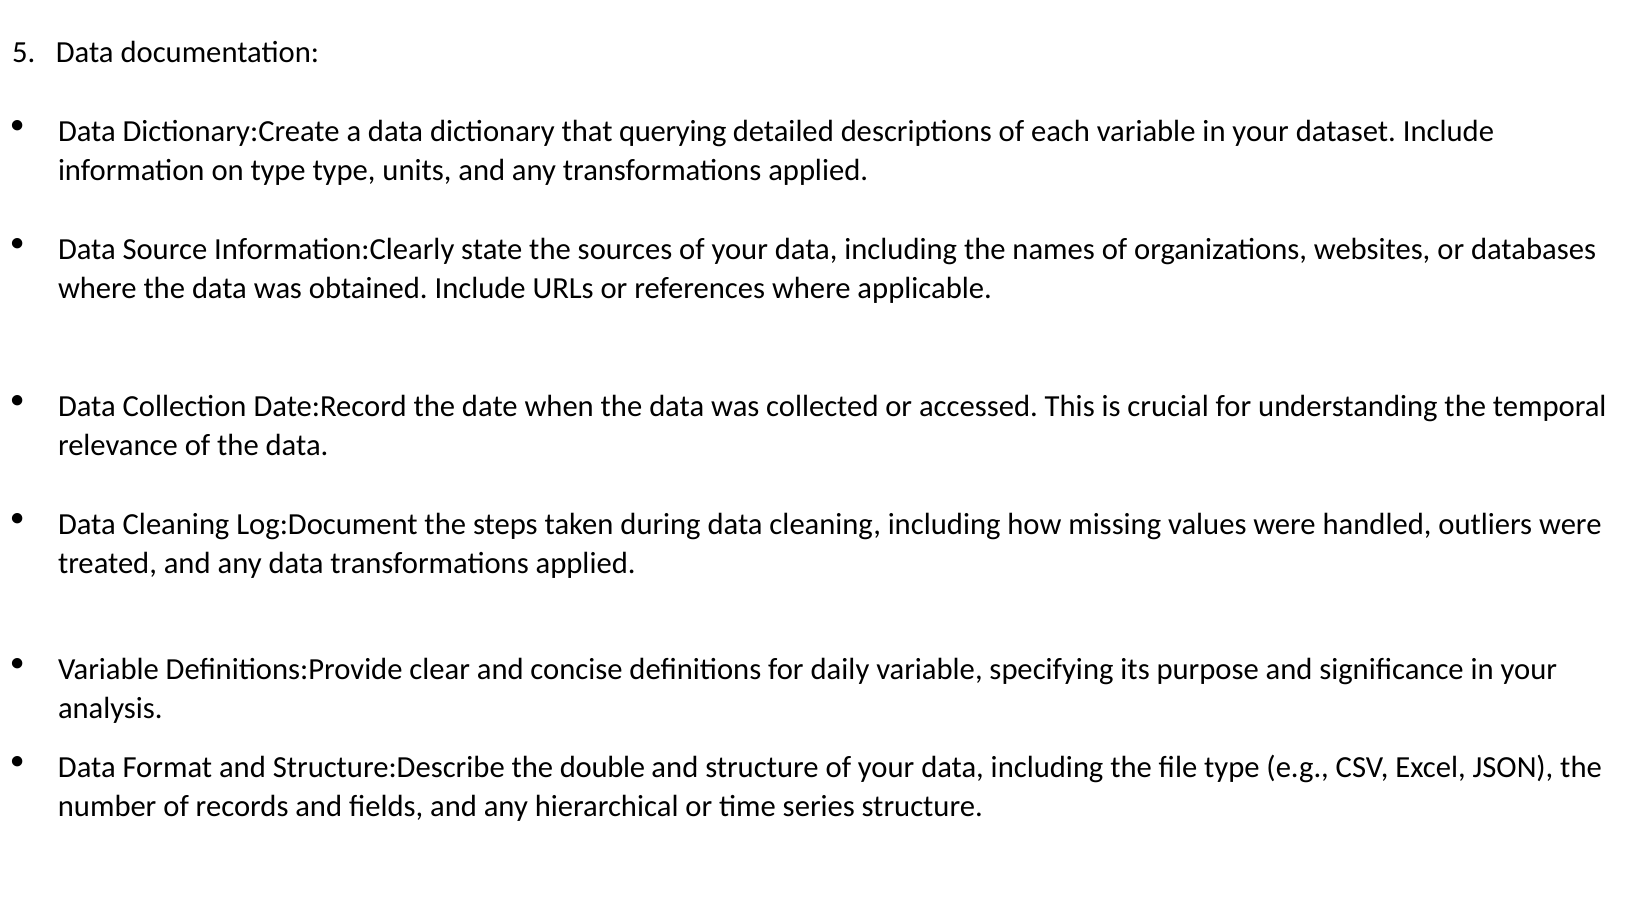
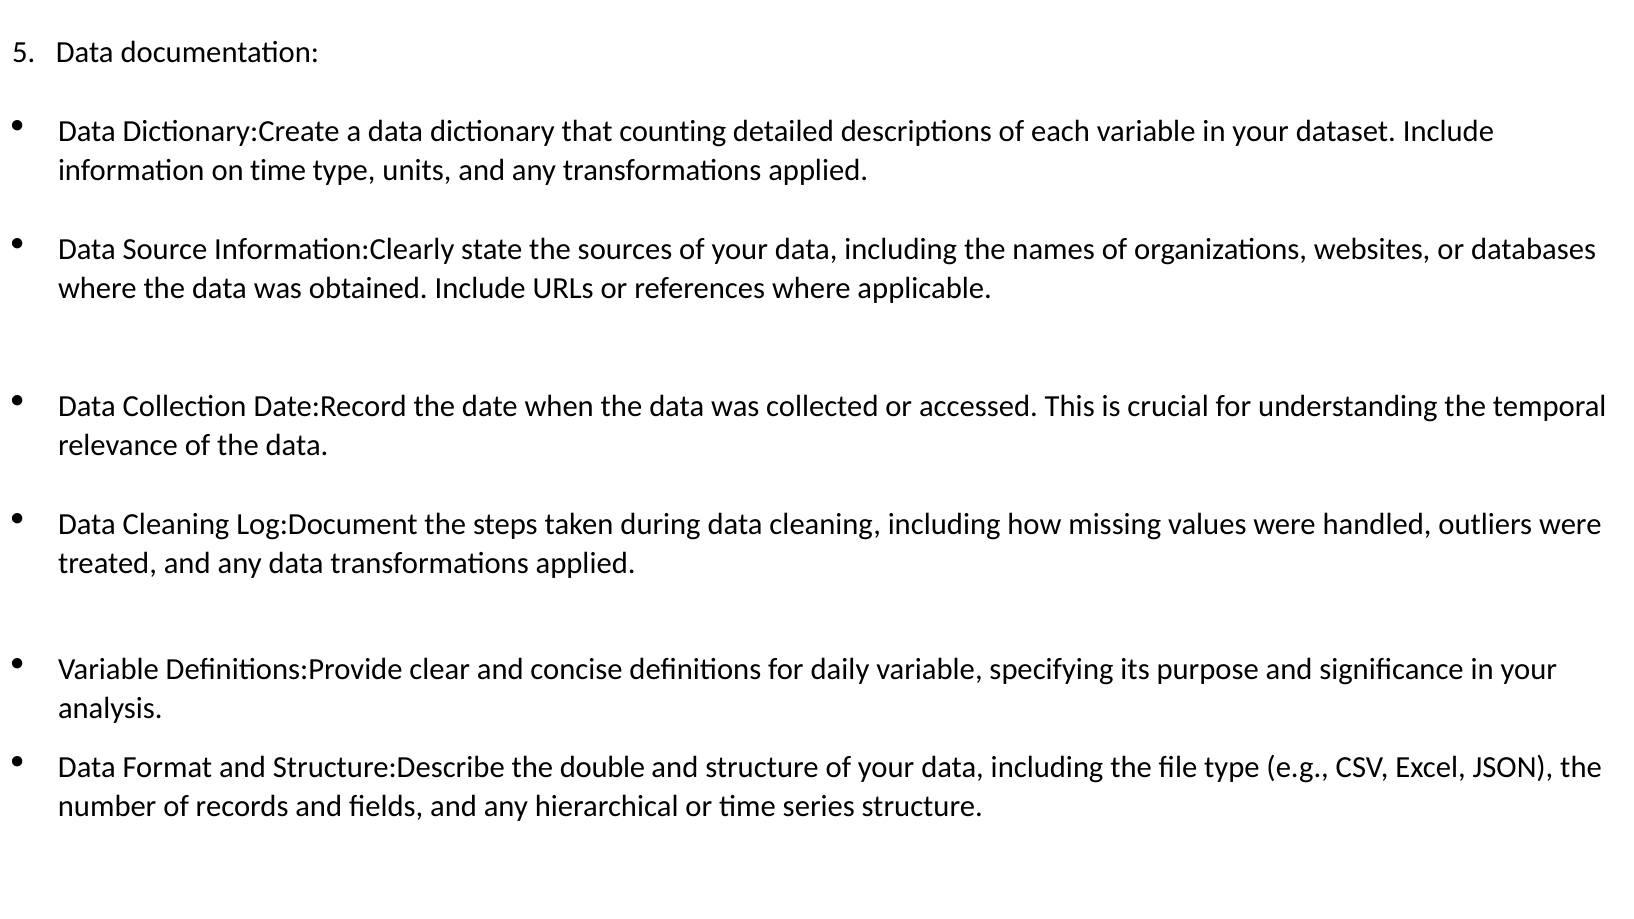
querying: querying -> counting
on type: type -> time
